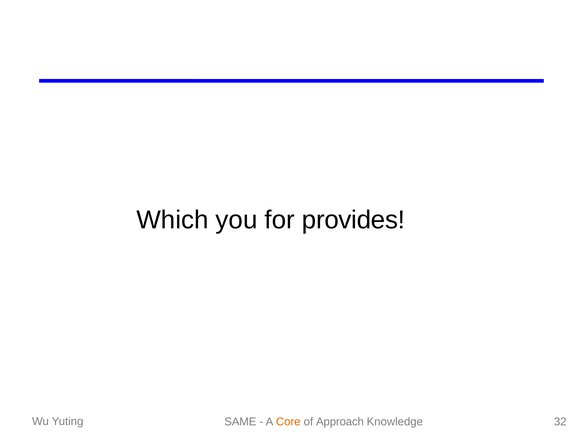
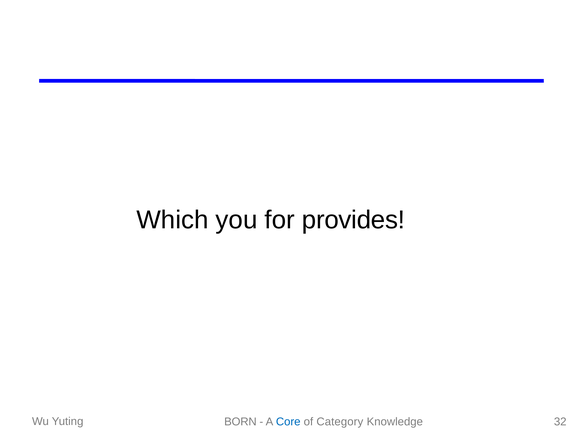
SAME: SAME -> BORN
Core colour: orange -> blue
Approach: Approach -> Category
